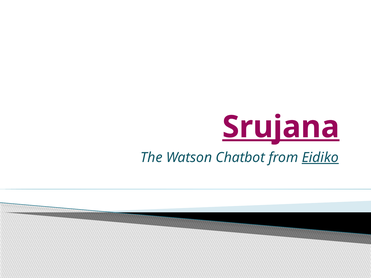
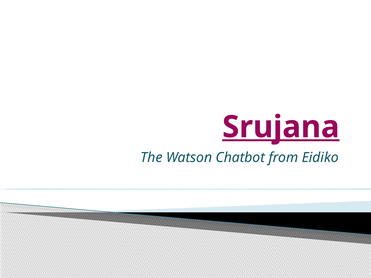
Eidiko underline: present -> none
